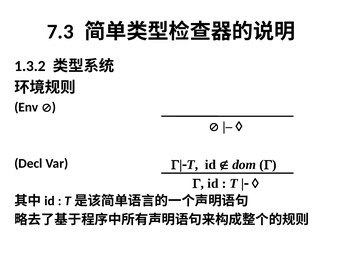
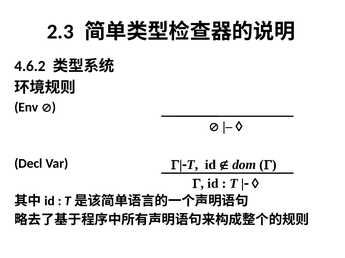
7.3: 7.3 -> 2.3
1.3.2: 1.3.2 -> 4.6.2
